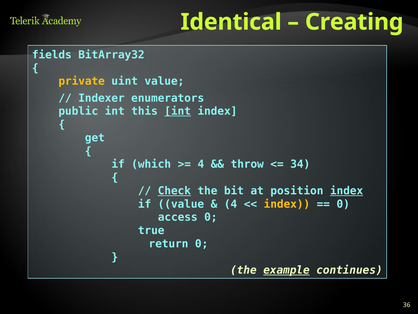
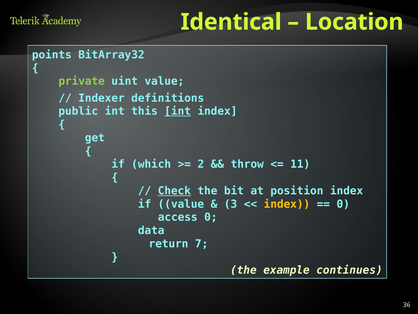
Creating: Creating -> Location
fields: fields -> points
private colour: yellow -> light green
enumerators: enumerators -> definitions
4 at (201, 164): 4 -> 2
34: 34 -> 11
index at (347, 191) underline: present -> none
4 at (231, 204): 4 -> 3
true: true -> data
return 0: 0 -> 7
example underline: present -> none
